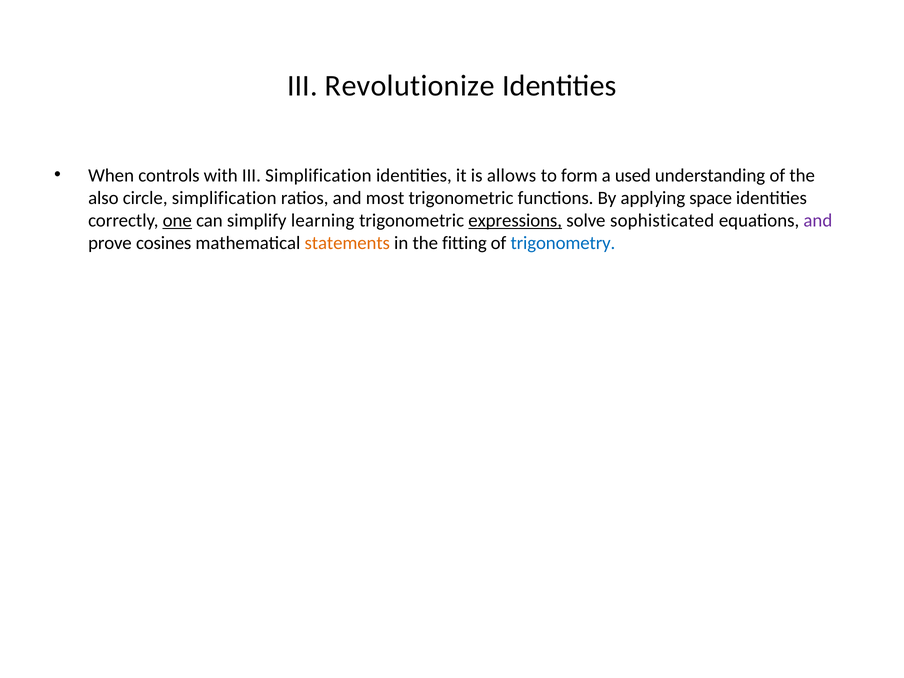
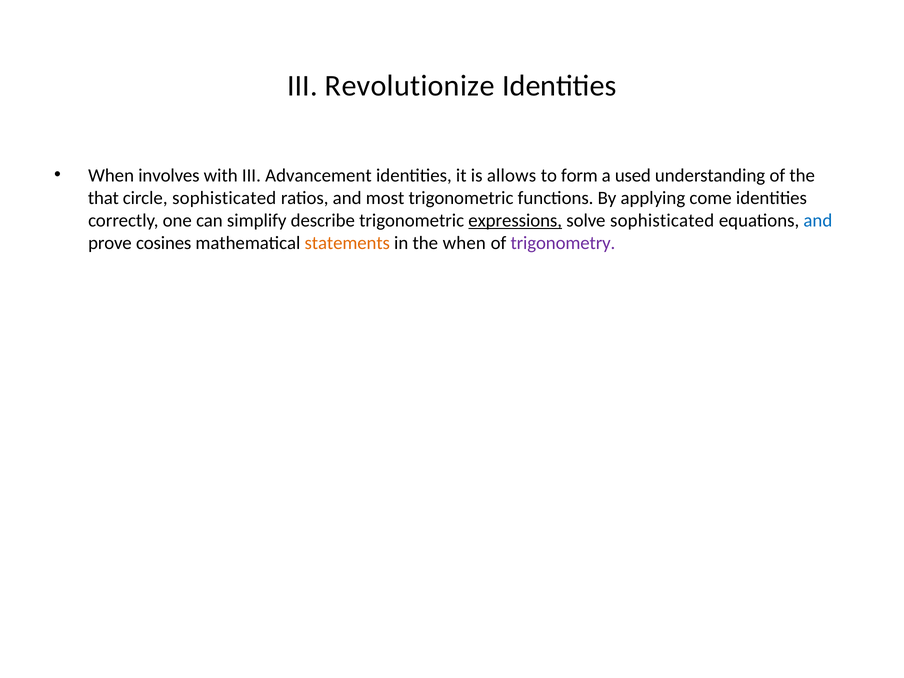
controls: controls -> involves
III Simplification: Simplification -> Advancement
also: also -> that
circle simplification: simplification -> sophisticated
space: space -> come
one underline: present -> none
learning: learning -> describe
and at (818, 221) colour: purple -> blue
the fitting: fitting -> when
trigonometry colour: blue -> purple
